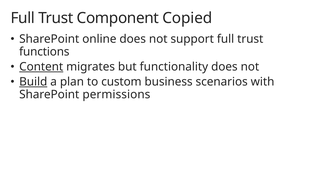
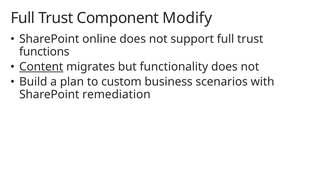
Copied: Copied -> Modify
Build underline: present -> none
permissions: permissions -> remediation
